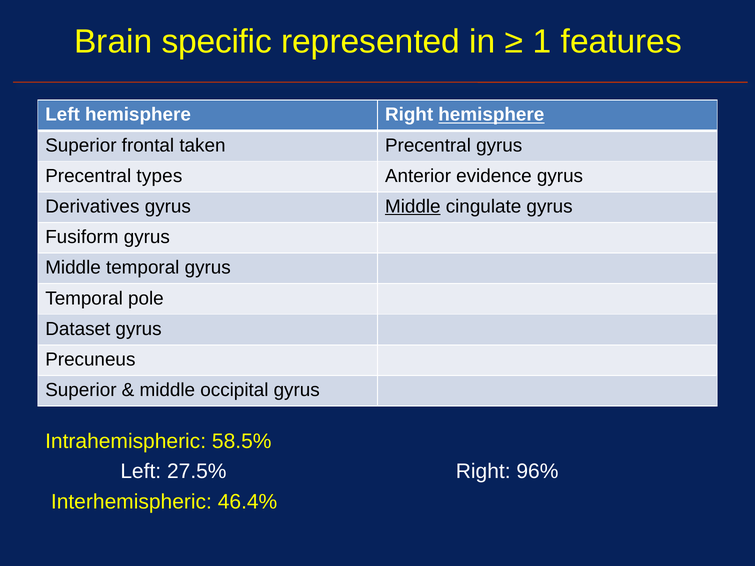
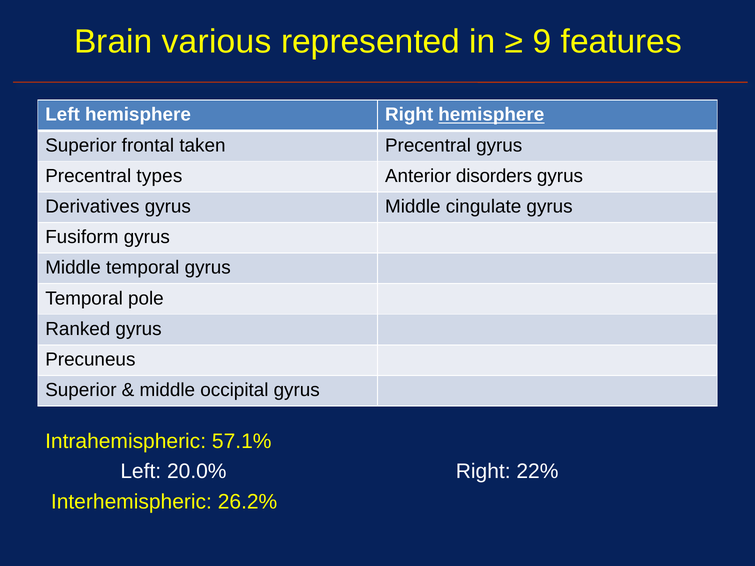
specific: specific -> various
1: 1 -> 9
evidence: evidence -> disorders
Middle at (413, 207) underline: present -> none
Dataset: Dataset -> Ranked
58.5%: 58.5% -> 57.1%
27.5%: 27.5% -> 20.0%
96%: 96% -> 22%
46.4%: 46.4% -> 26.2%
